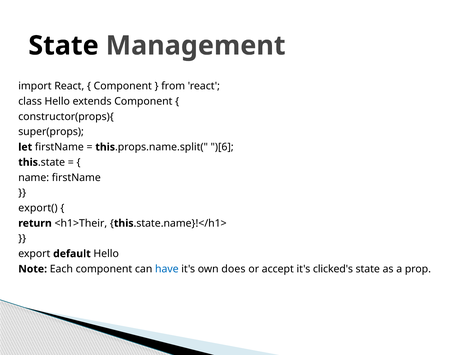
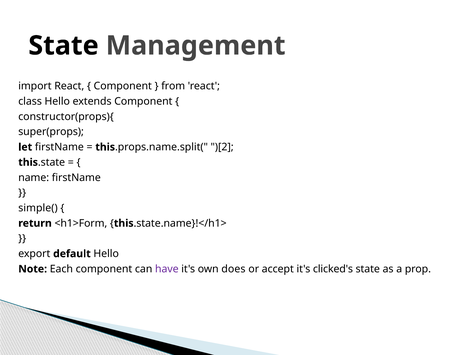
)[6: )[6 -> )[2
export(: export( -> simple(
<h1>Their: <h1>Their -> <h1>Form
have colour: blue -> purple
